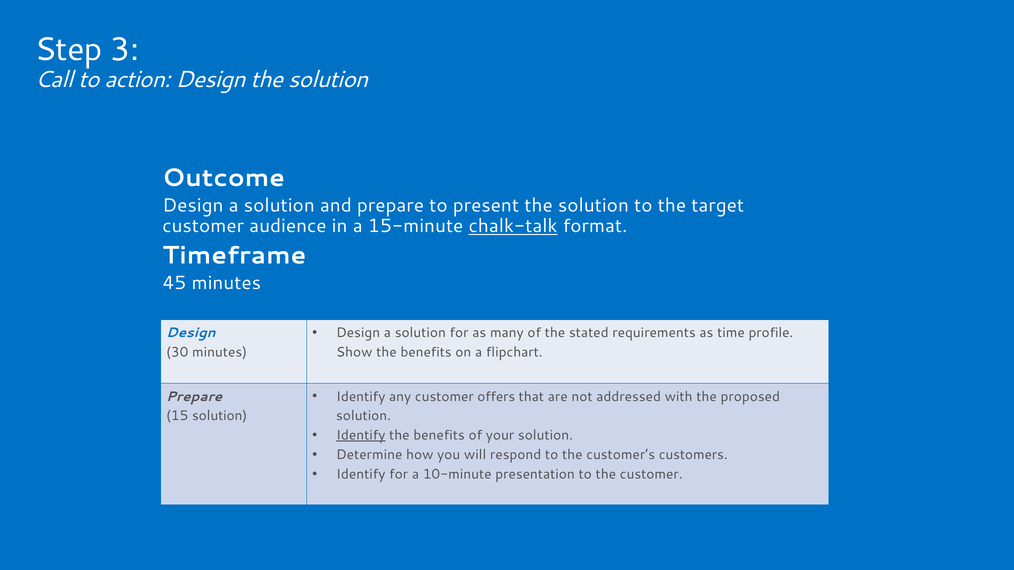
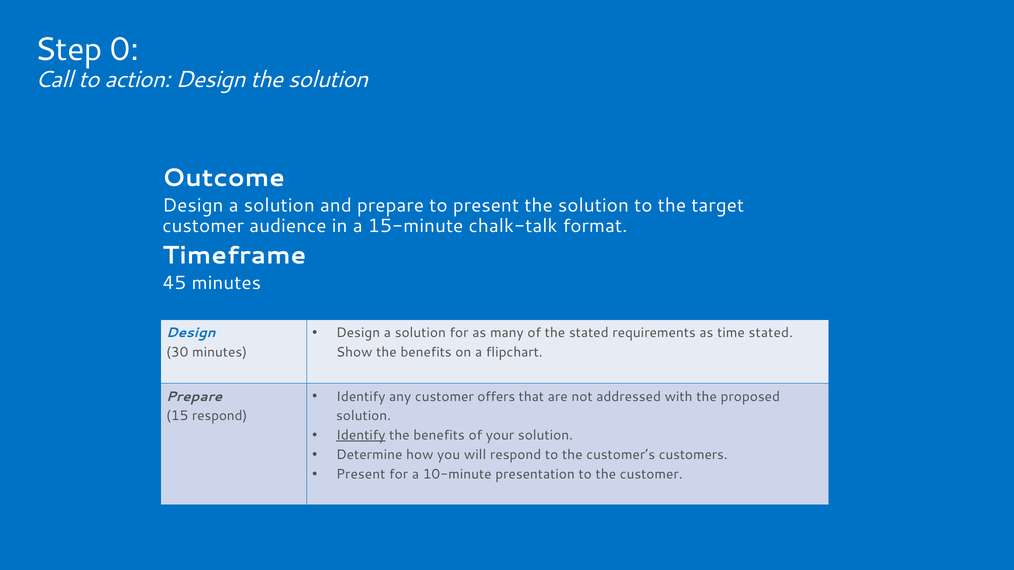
3: 3 -> 0
chalk-talk underline: present -> none
time profile: profile -> stated
15 solution: solution -> respond
Identify at (361, 474): Identify -> Present
